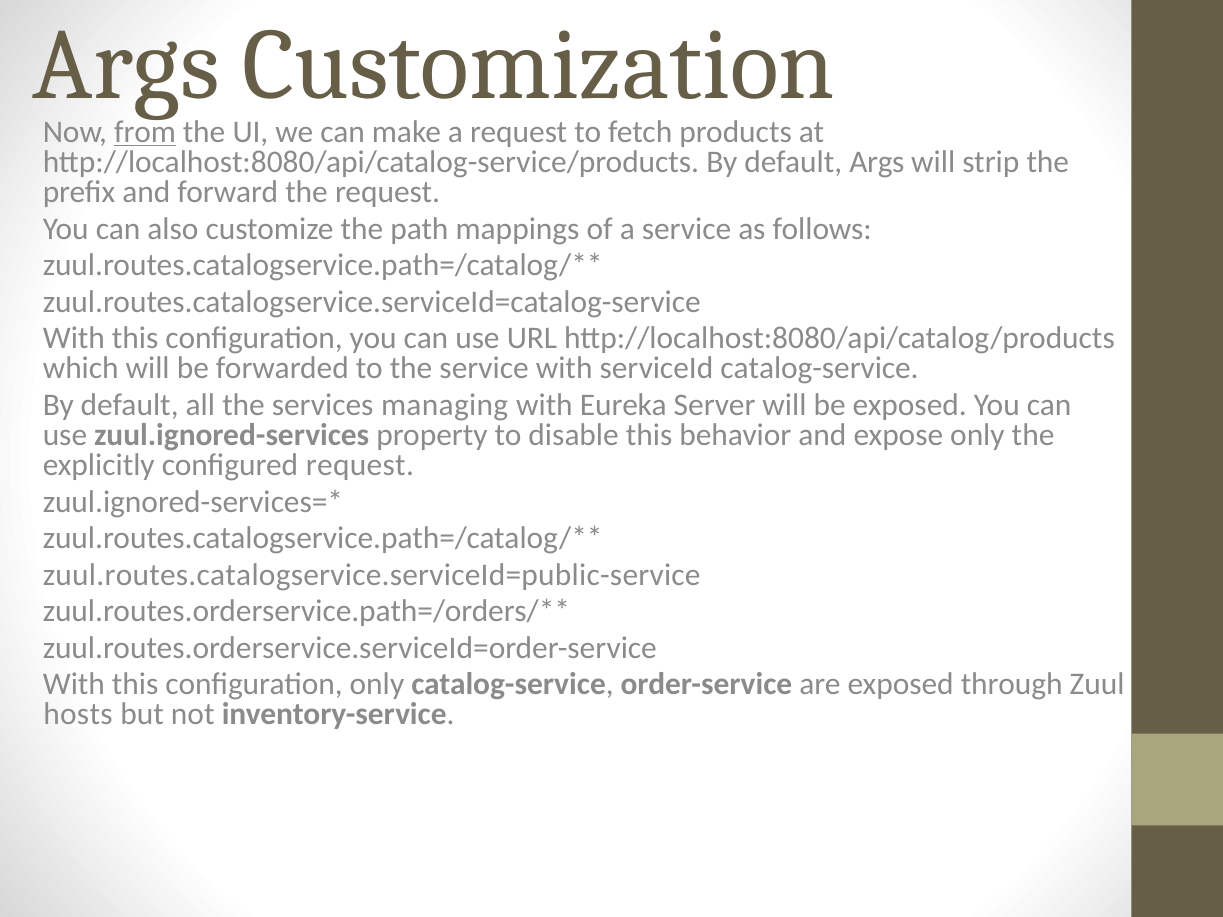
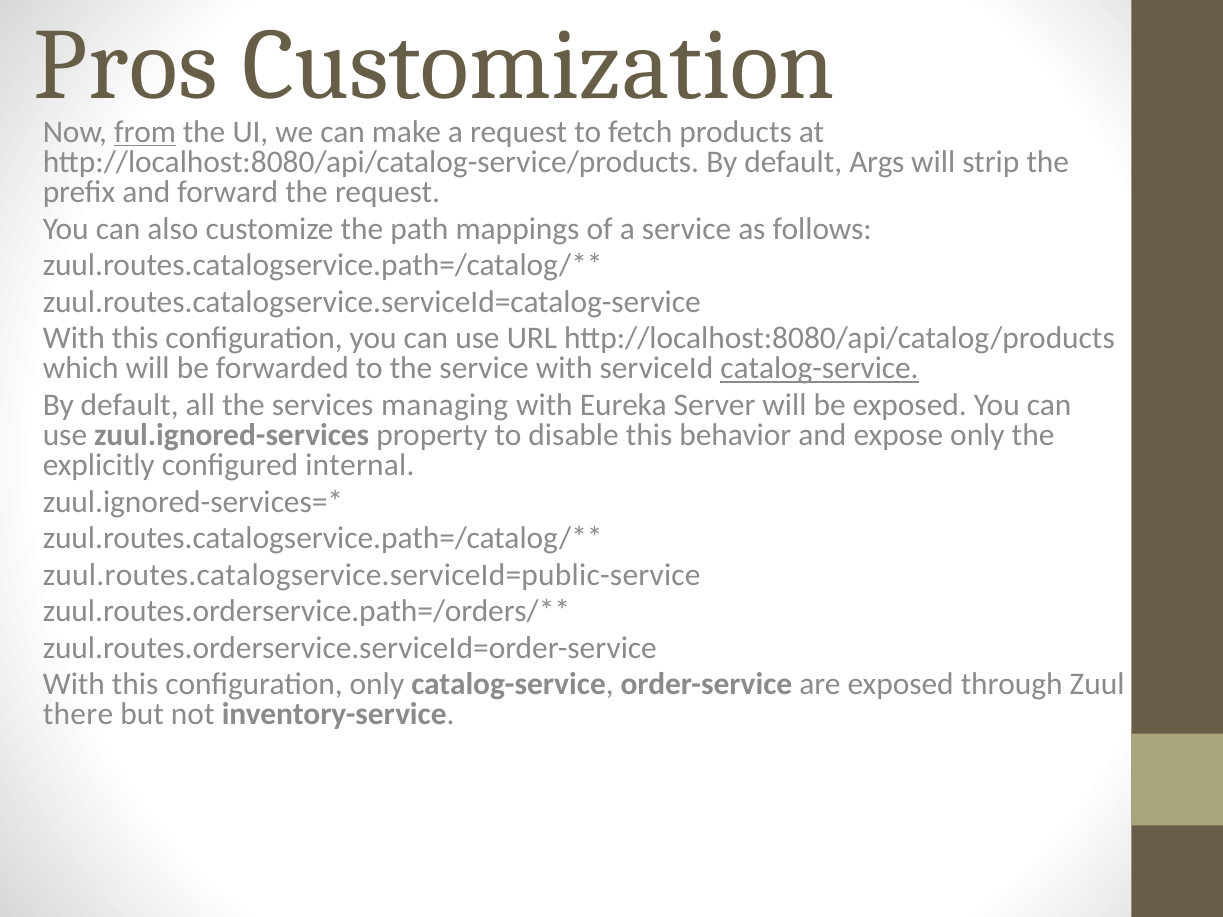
Args at (126, 65): Args -> Pros
catalog-service at (820, 369) underline: none -> present
configured request: request -> internal
hosts: hosts -> there
